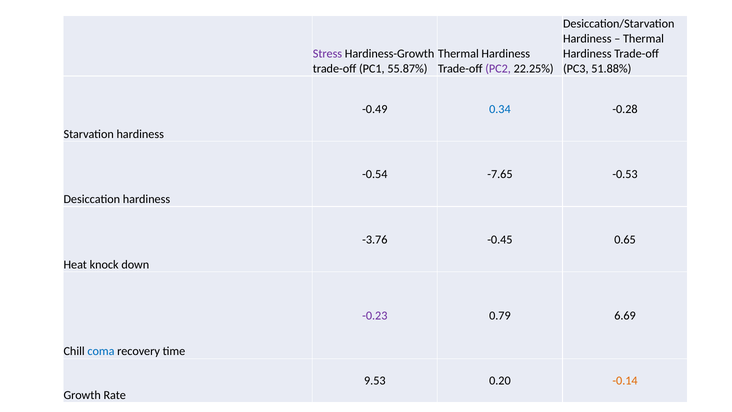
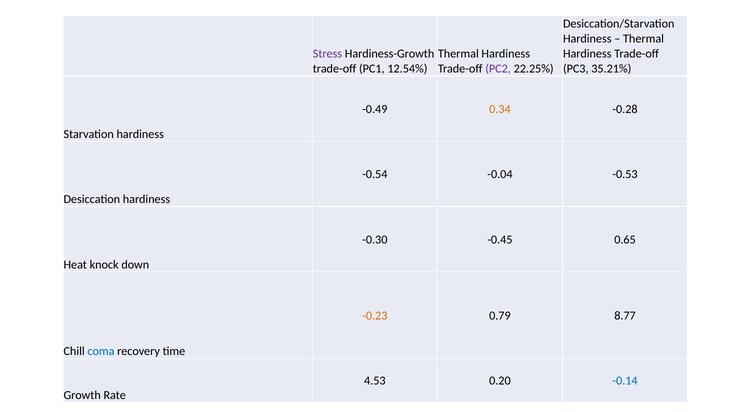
55.87%: 55.87% -> 12.54%
51.88%: 51.88% -> 35.21%
0.34 colour: blue -> orange
-7.65: -7.65 -> -0.04
-3.76: -3.76 -> -0.30
-0.23 colour: purple -> orange
6.69: 6.69 -> 8.77
9.53: 9.53 -> 4.53
-0.14 colour: orange -> blue
